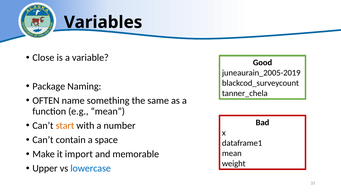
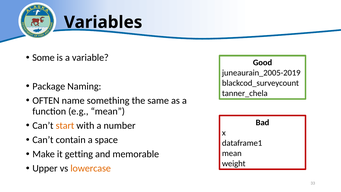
Close: Close -> Some
import: import -> getting
lowercase colour: blue -> orange
